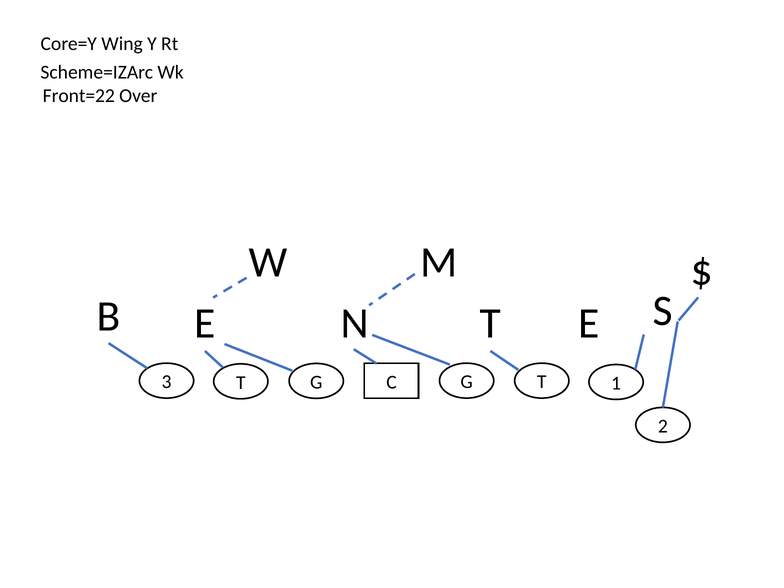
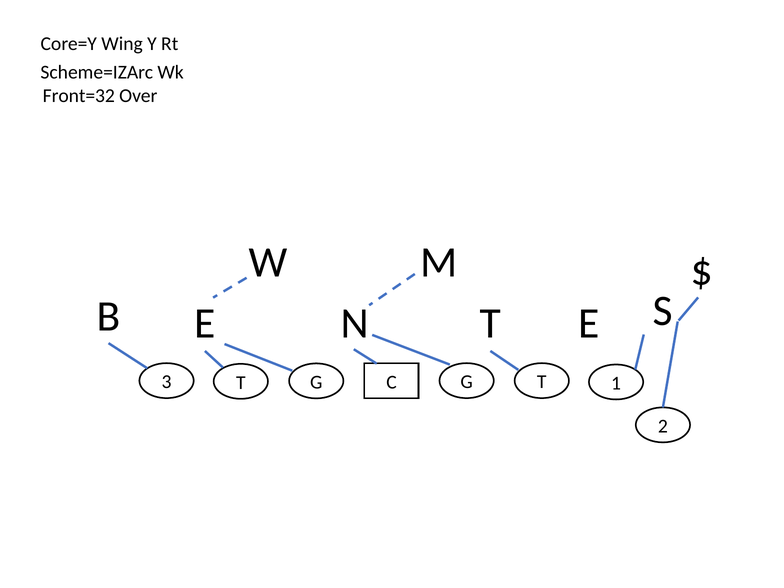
Front=22: Front=22 -> Front=32
